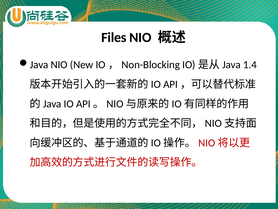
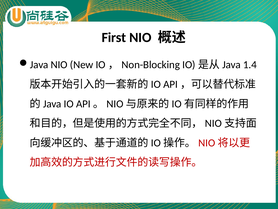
Files: Files -> First
